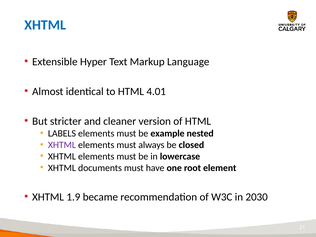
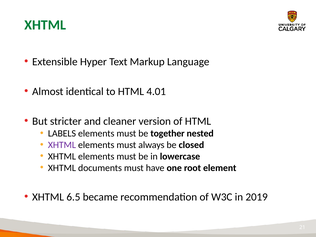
XHTML at (45, 25) colour: blue -> green
example: example -> together
1.9: 1.9 -> 6.5
2030: 2030 -> 2019
